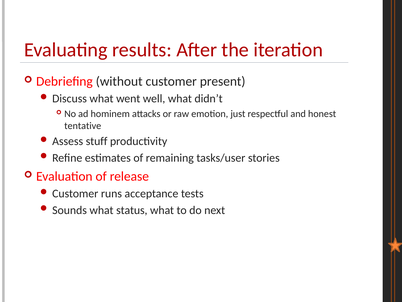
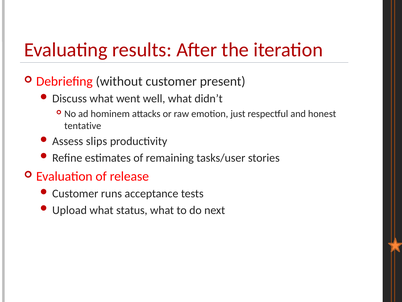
stuff: stuff -> slips
Sounds: Sounds -> Upload
